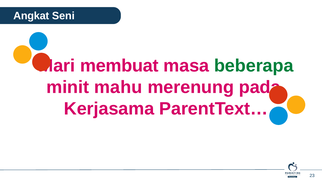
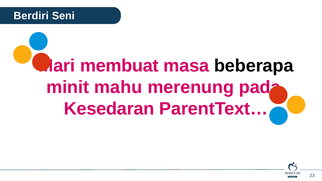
Angkat: Angkat -> Berdiri
beberapa colour: green -> black
Kerjasama: Kerjasama -> Kesedaran
